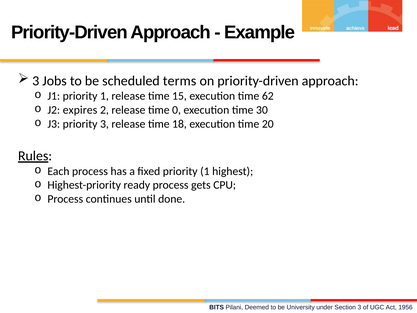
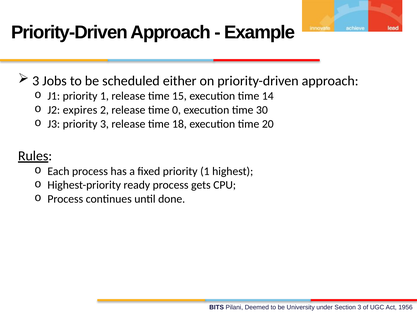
terms: terms -> either
62: 62 -> 14
